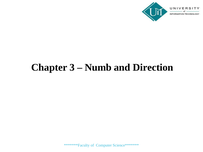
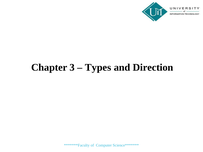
Numb: Numb -> Types
